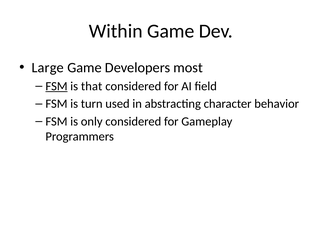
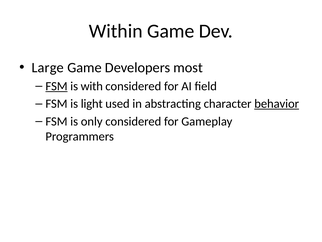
that: that -> with
turn: turn -> light
behavior underline: none -> present
